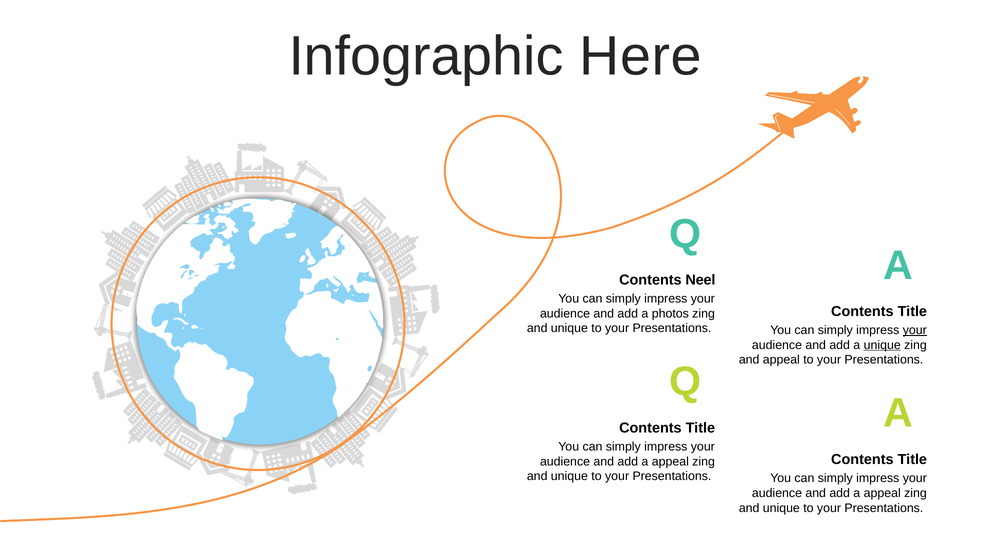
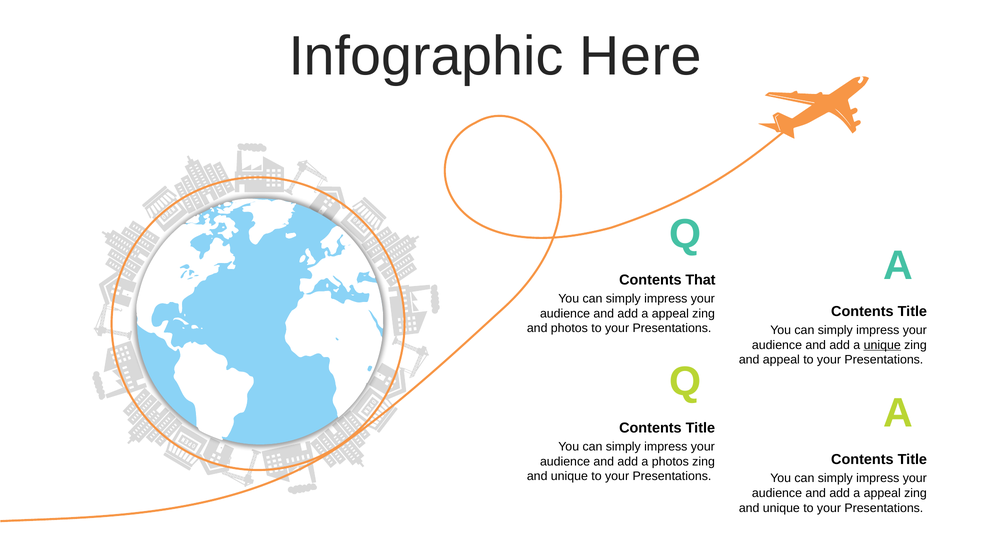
Neel: Neel -> That
photos at (670, 314): photos -> appeal
unique at (569, 328): unique -> photos
your at (915, 330) underline: present -> none
appeal at (670, 462): appeal -> photos
